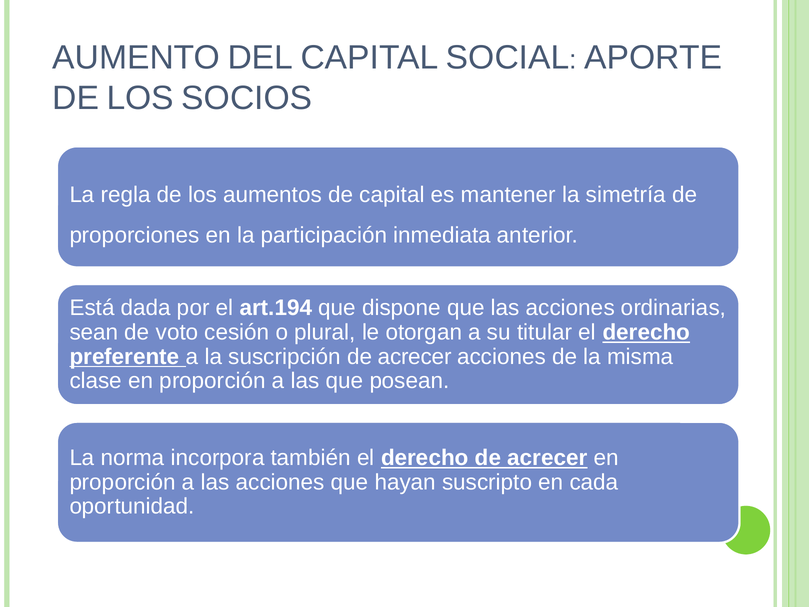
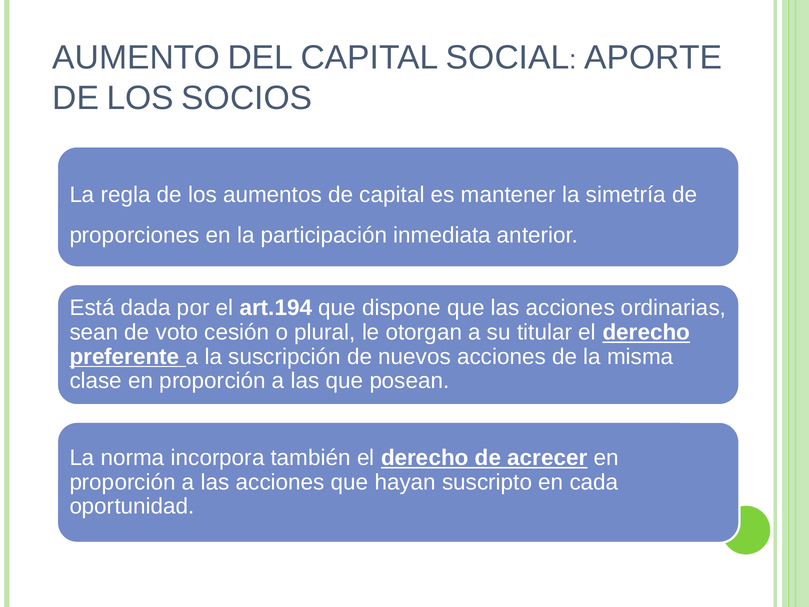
suscripción de acrecer: acrecer -> nuevos
